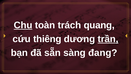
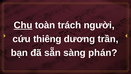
quang: quang -> người
trần underline: present -> none
đang: đang -> phán
